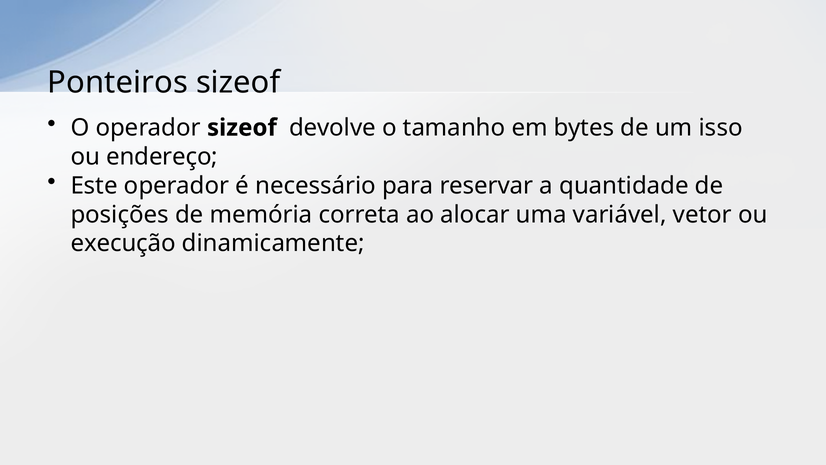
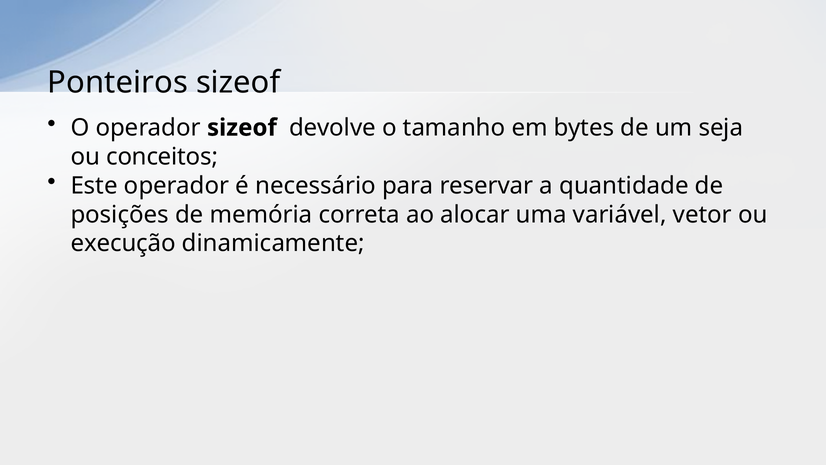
isso: isso -> seja
endereço: endereço -> conceitos
